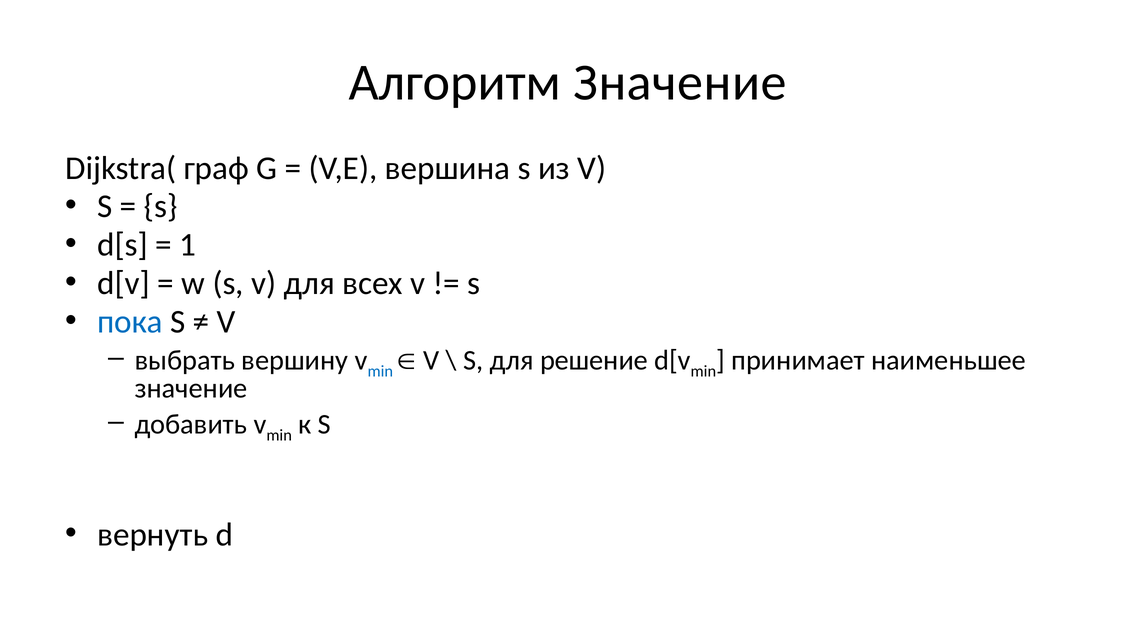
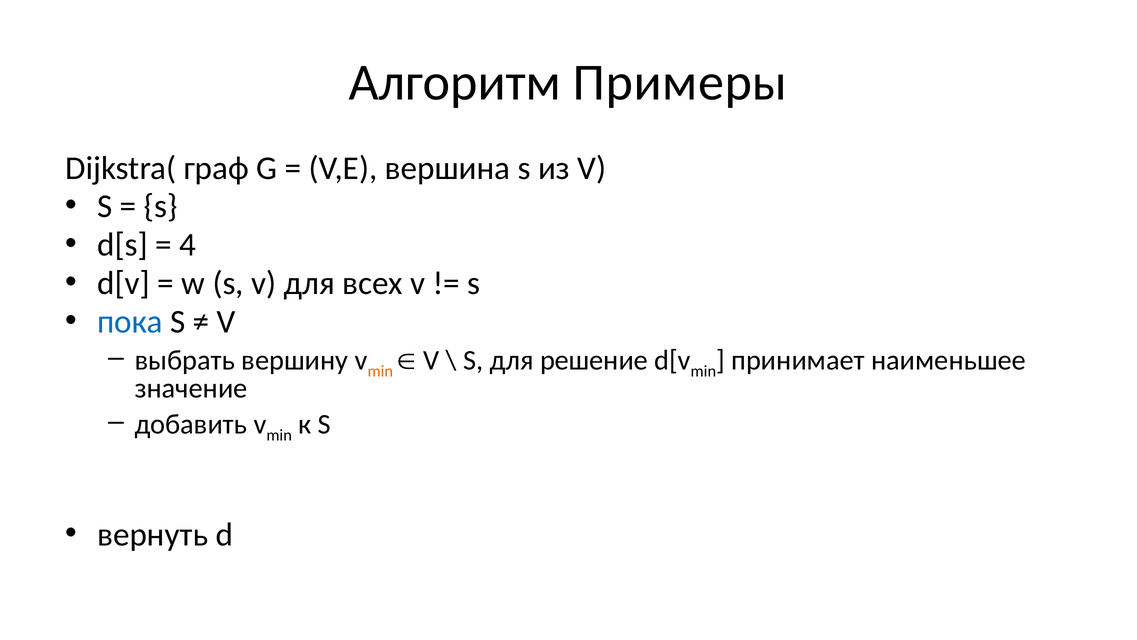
Алгоритм Значение: Значение -> Примеры
1: 1 -> 4
min at (380, 371) colour: blue -> orange
